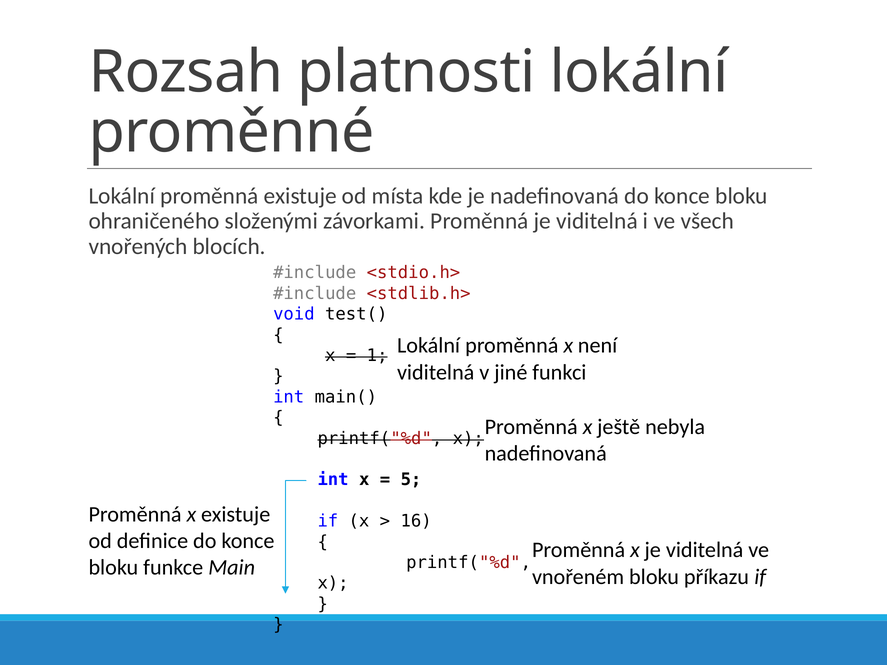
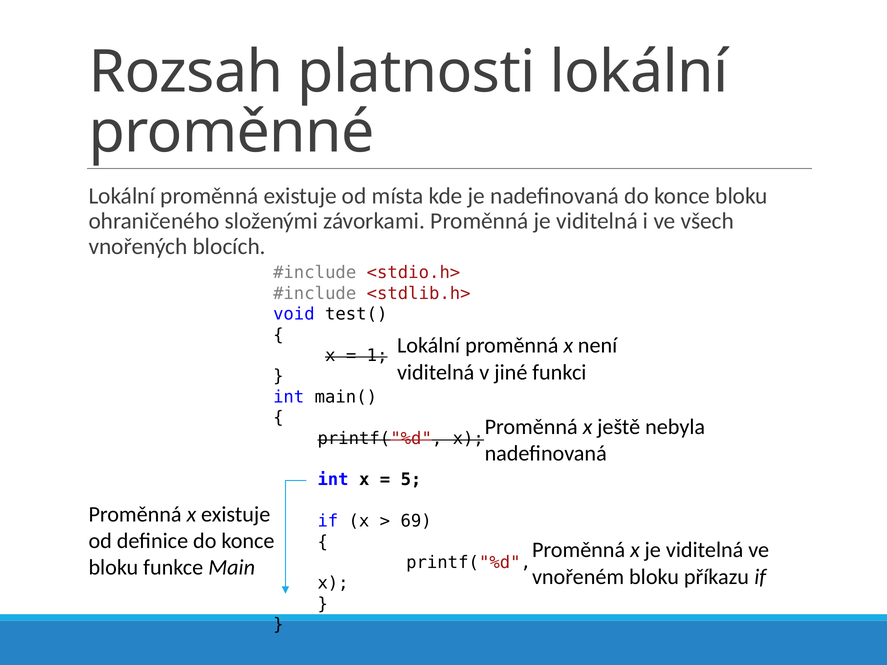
16: 16 -> 69
